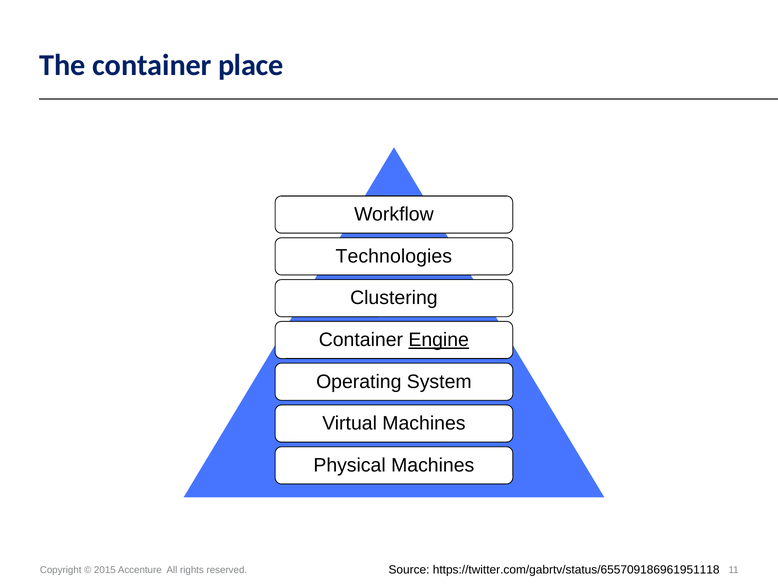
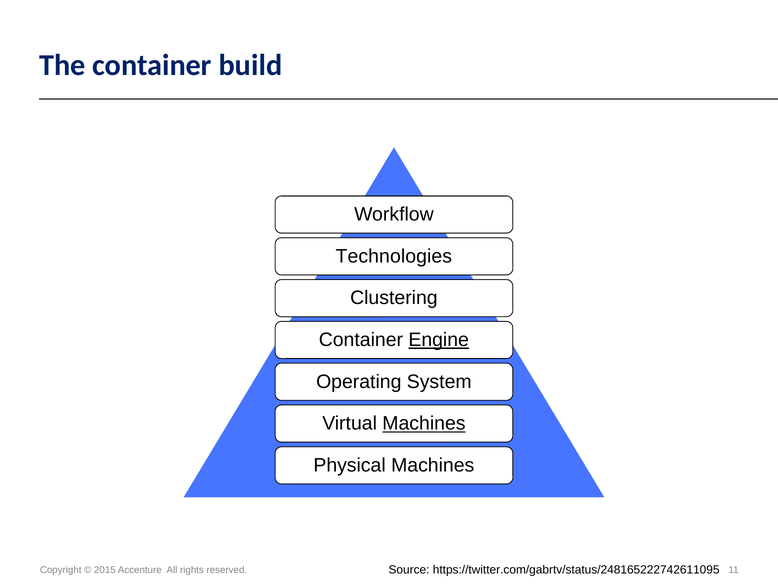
place: place -> build
Machines at (424, 423) underline: none -> present
https://twitter.com/gabrtv/status/655709186961951118: https://twitter.com/gabrtv/status/655709186961951118 -> https://twitter.com/gabrtv/status/248165222742611095
